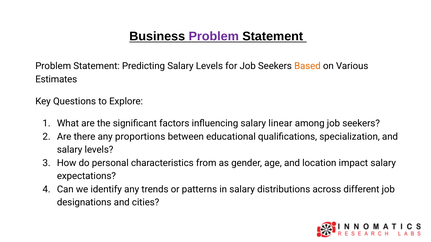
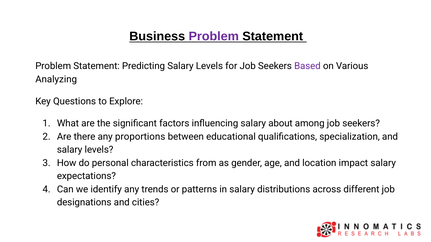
Based colour: orange -> purple
Estimates: Estimates -> Analyzing
linear: linear -> about
